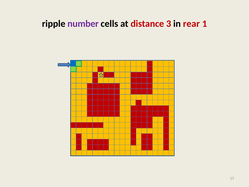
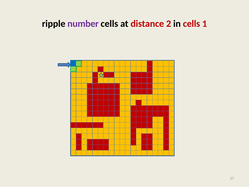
3: 3 -> 2
in rear: rear -> cells
